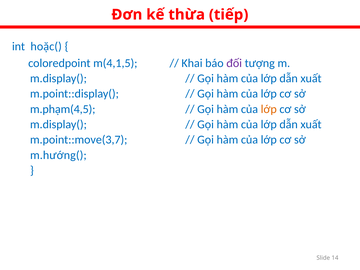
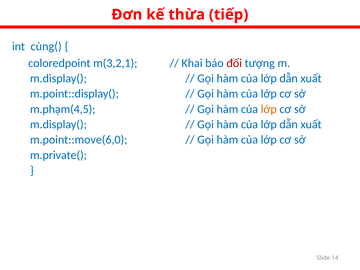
hoặc(: hoặc( -> cùng(
m(4,1,5: m(4,1,5 -> m(3,2,1
đối colour: purple -> red
m.point::move(3,7: m.point::move(3,7 -> m.point::move(6,0
m.hướng(: m.hướng( -> m.private(
